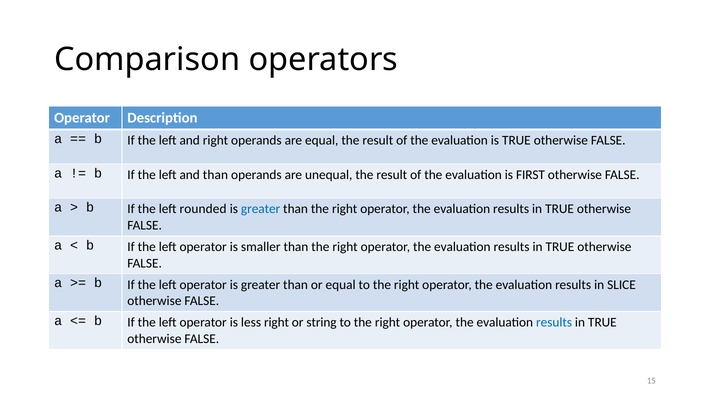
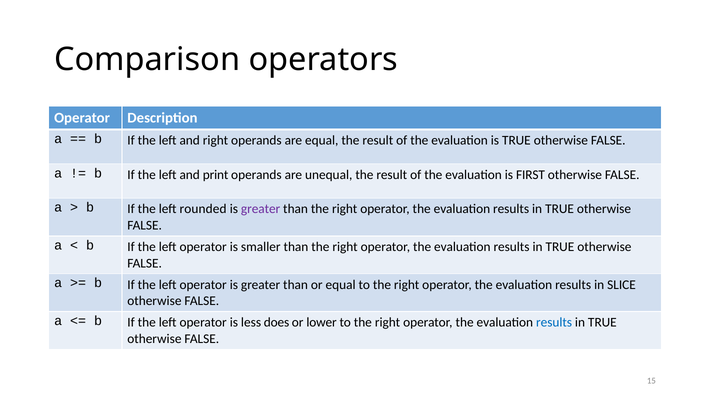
and than: than -> print
greater at (261, 209) colour: blue -> purple
less right: right -> does
string: string -> lower
